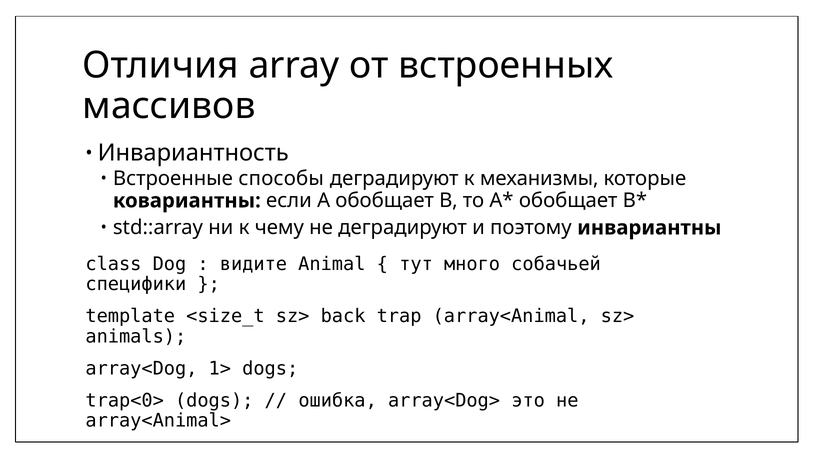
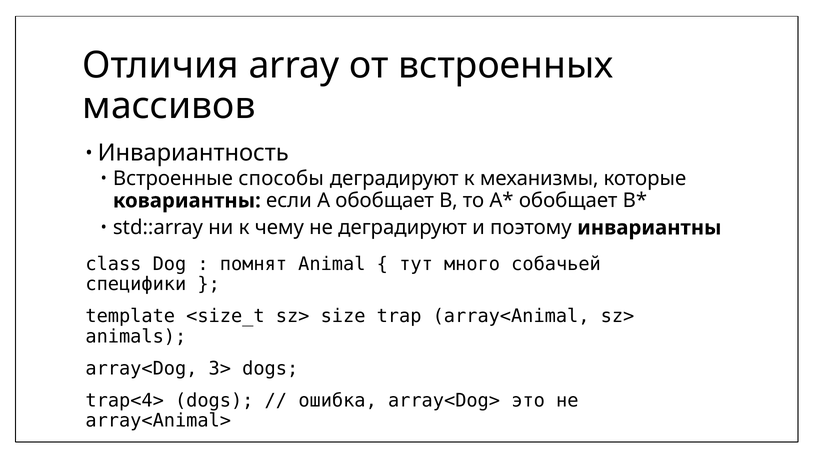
видите: видите -> помнят
back: back -> size
1>: 1> -> 3>
trap<0>: trap<0> -> trap<4>
